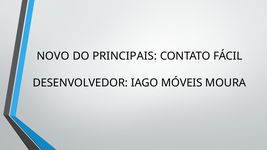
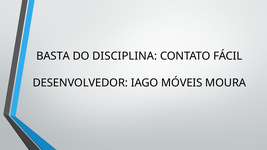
NOVO: NOVO -> BASTA
PRINCIPAIS: PRINCIPAIS -> DISCIPLINA
